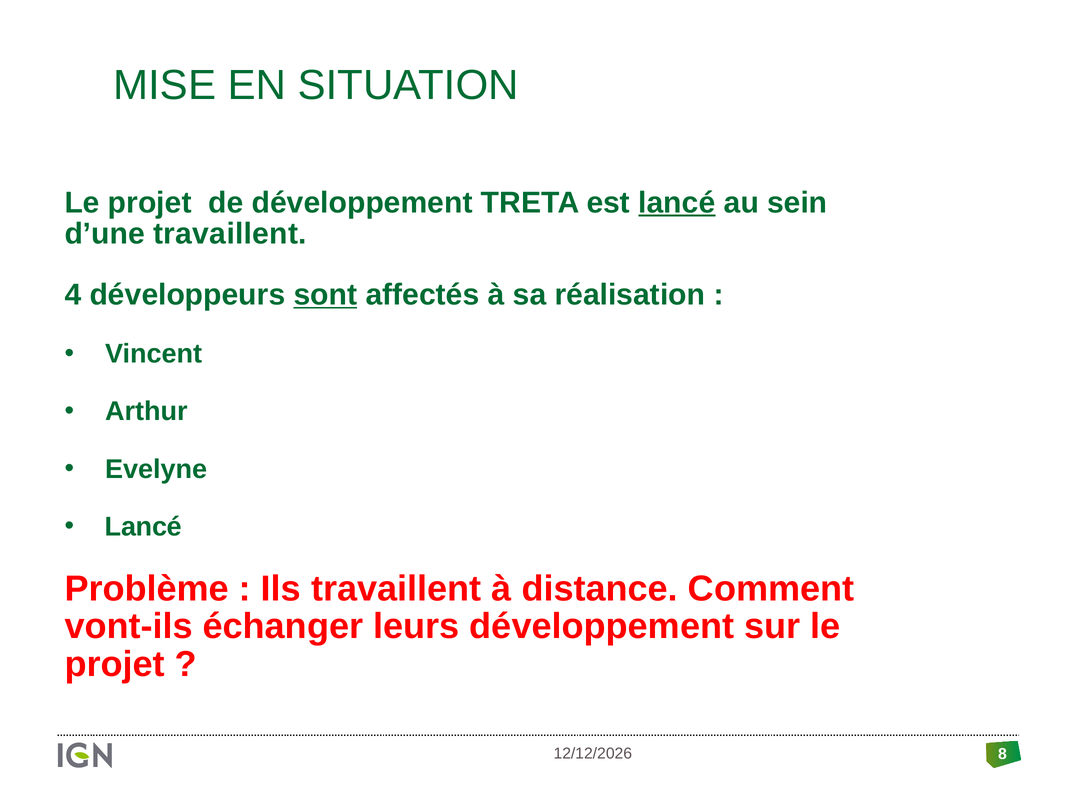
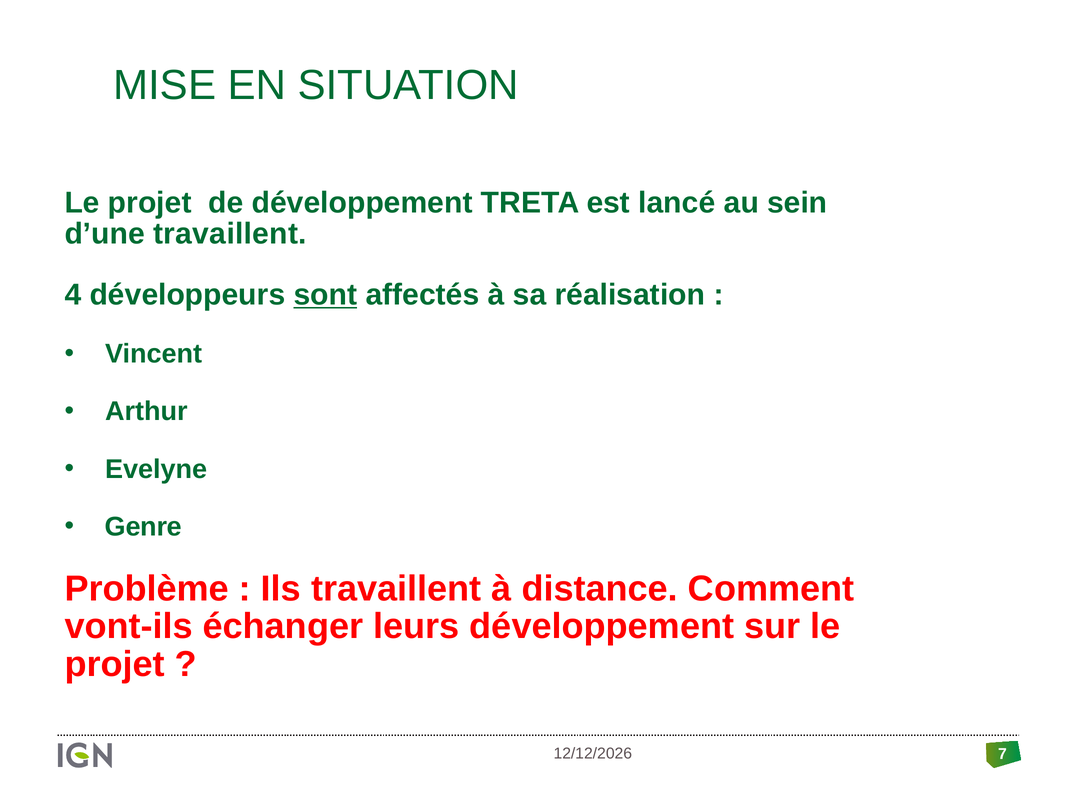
lancé at (677, 203) underline: present -> none
Lancé at (143, 527): Lancé -> Genre
8: 8 -> 7
